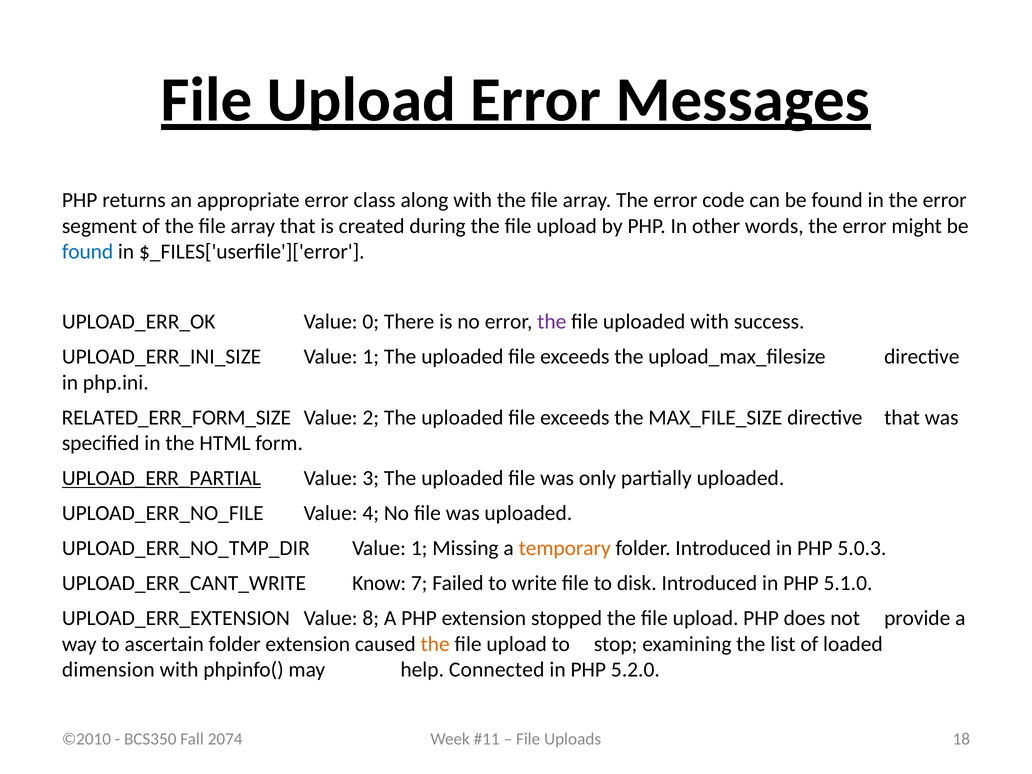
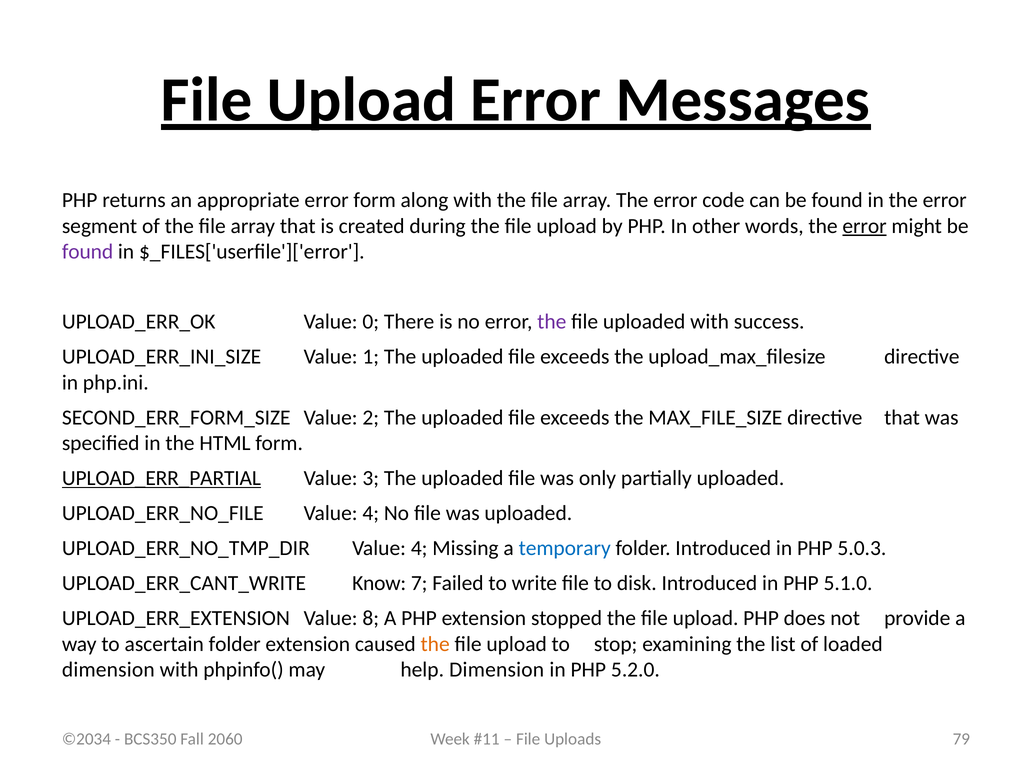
error class: class -> form
error at (865, 226) underline: none -> present
found at (88, 252) colour: blue -> purple
RELATED_ERR_FORM_SIZE: RELATED_ERR_FORM_SIZE -> SECOND_ERR_FORM_SIZE
UPLOAD_ERR_NO_TMP_DIR Value 1: 1 -> 4
temporary colour: orange -> blue
help Connected: Connected -> Dimension
18: 18 -> 79
©2010: ©2010 -> ©2034
2074: 2074 -> 2060
